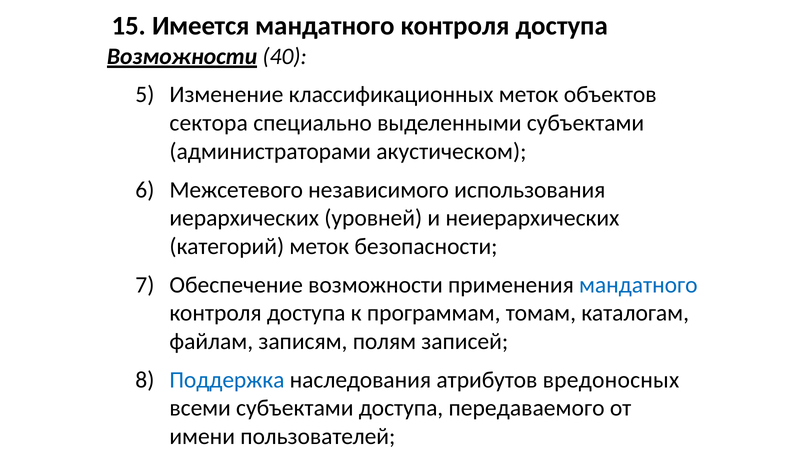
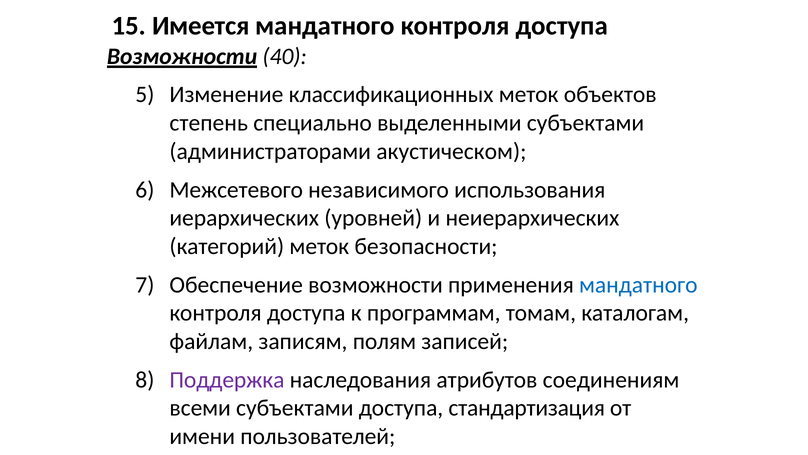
сектора: сектора -> степень
Поддержка colour: blue -> purple
вредоносных: вредоносных -> соединениям
передаваемого: передаваемого -> стандартизация
